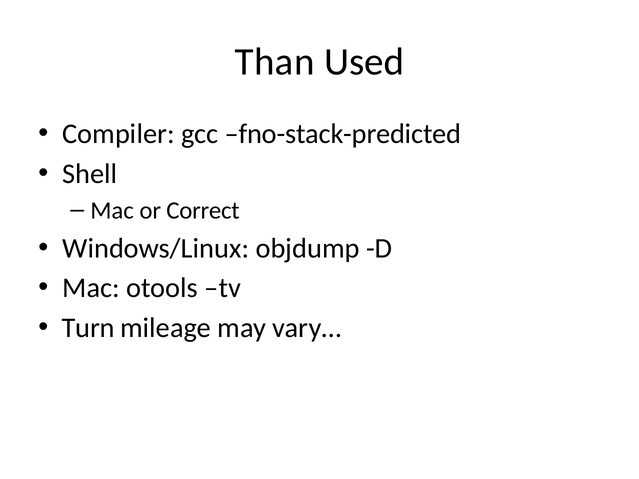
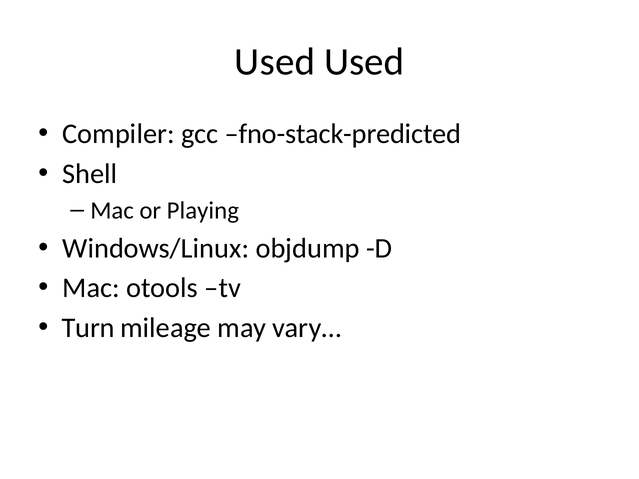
Than at (275, 62): Than -> Used
Correct: Correct -> Playing
